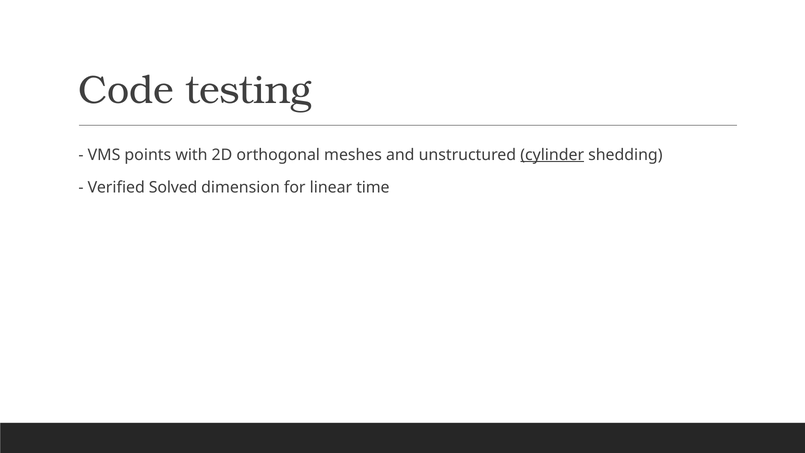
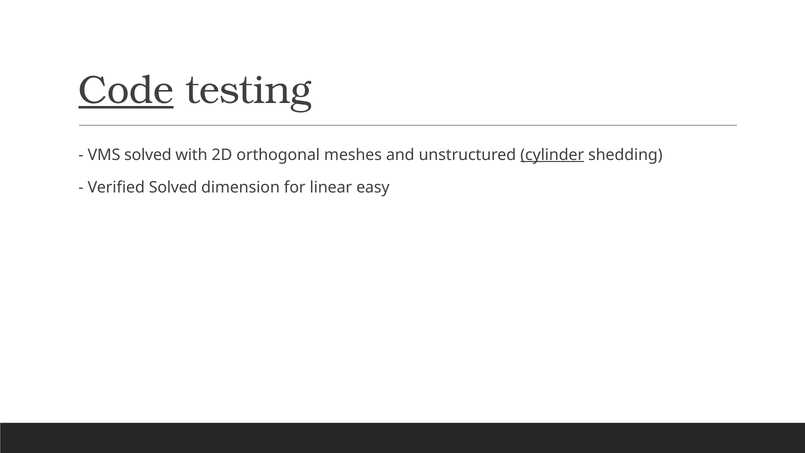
Code underline: none -> present
VMS points: points -> solved
time: time -> easy
